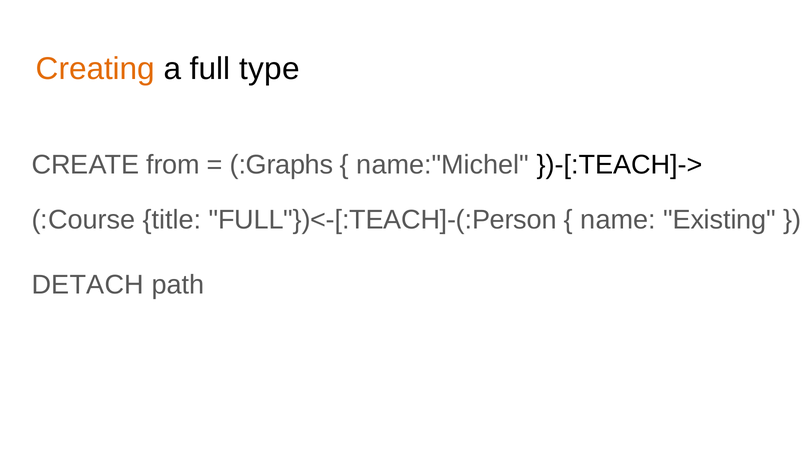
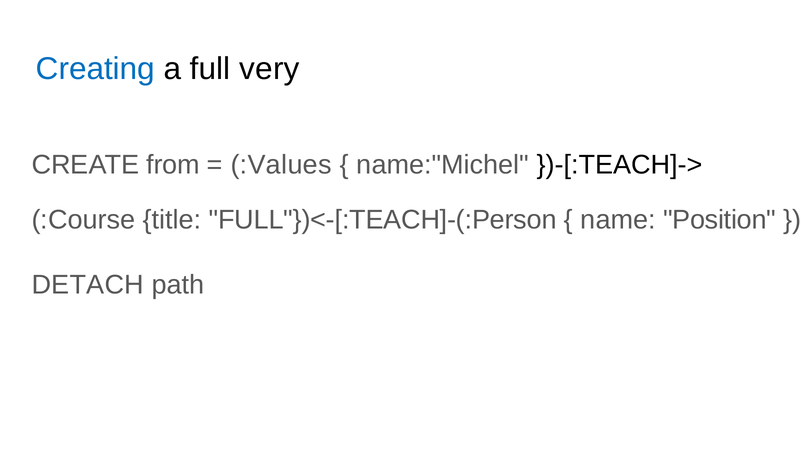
Creating colour: orange -> blue
type: type -> very
:Graphs: :Graphs -> :Values
Existing: Existing -> Position
